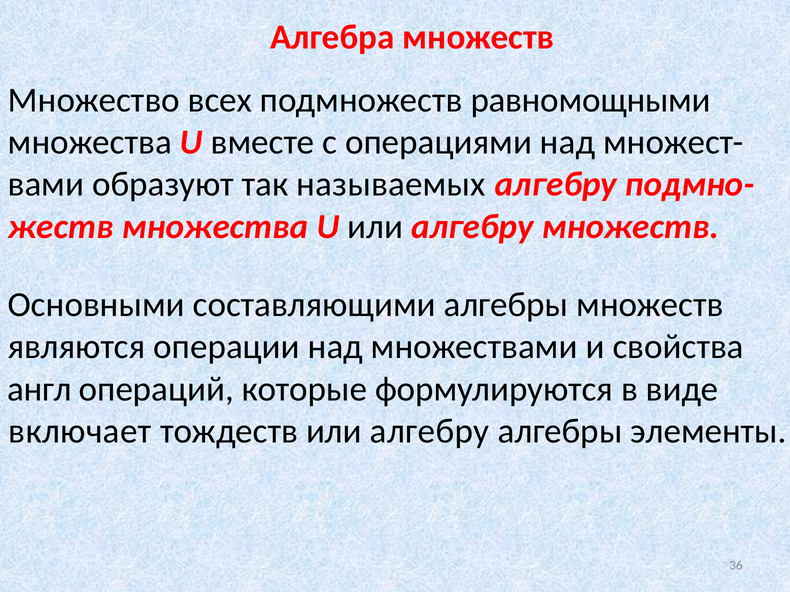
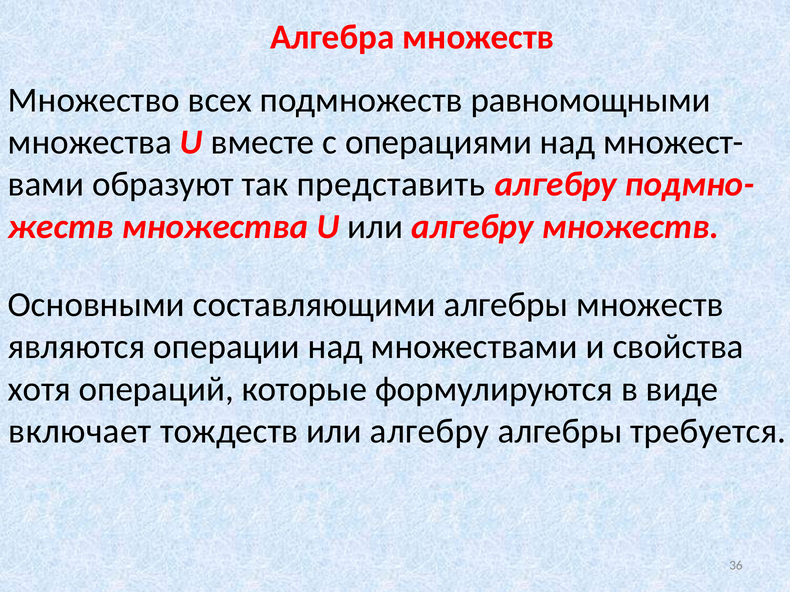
называемых: называемых -> представить
англ: англ -> хотя
элементы: элементы -> требуется
